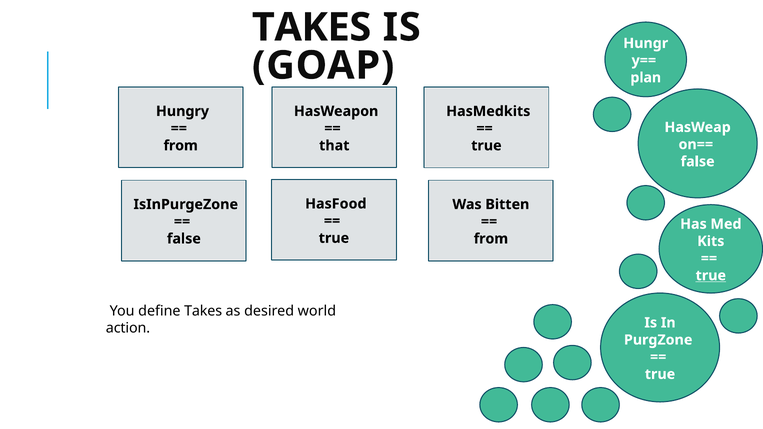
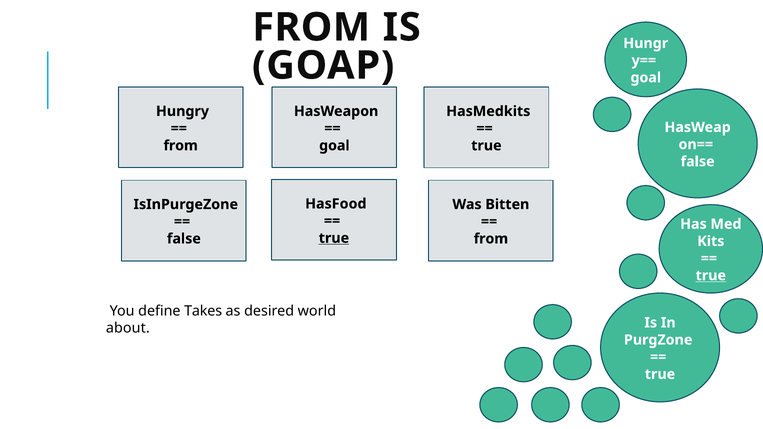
TAKES at (312, 27): TAKES -> FROM
plan at (646, 78): plan -> goal
that at (334, 146): that -> goal
true at (334, 238) underline: none -> present
action: action -> about
